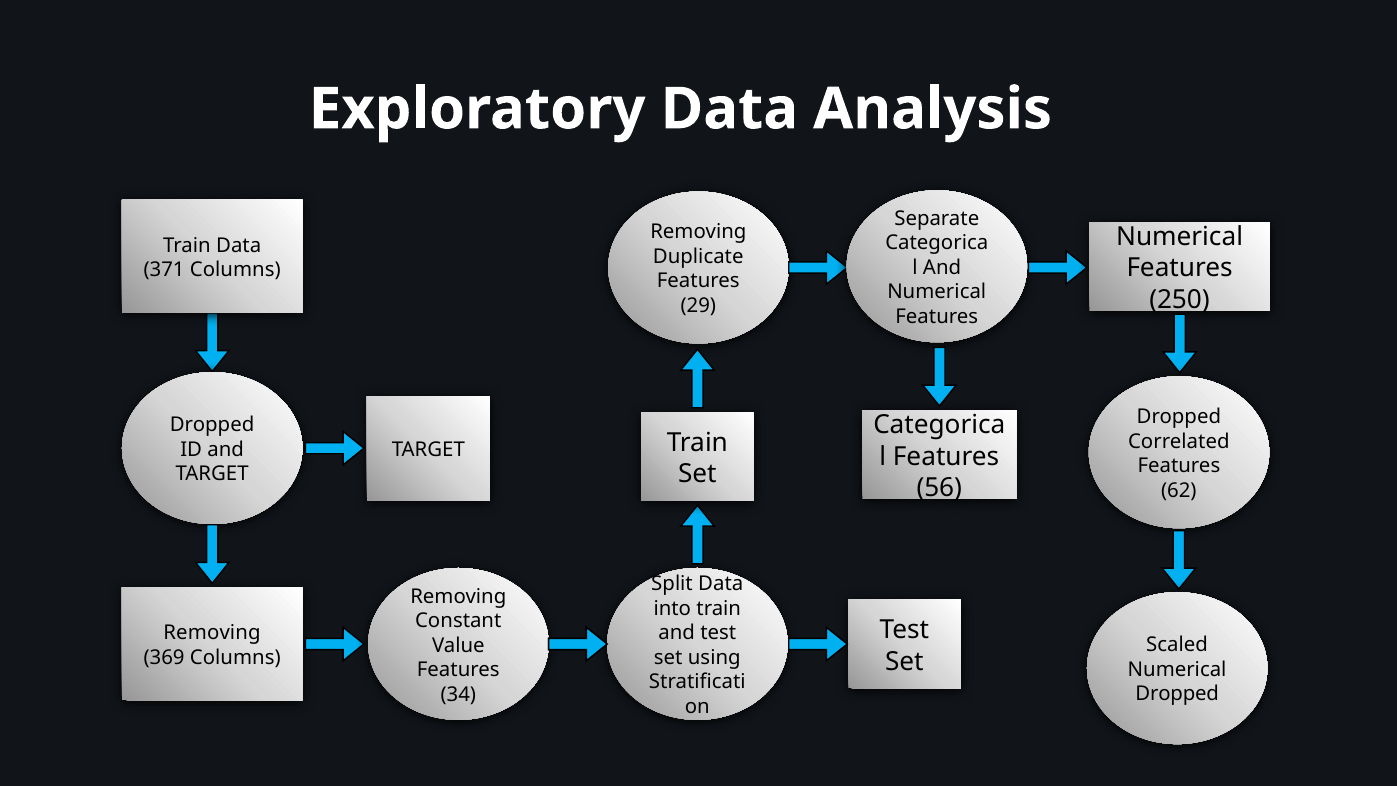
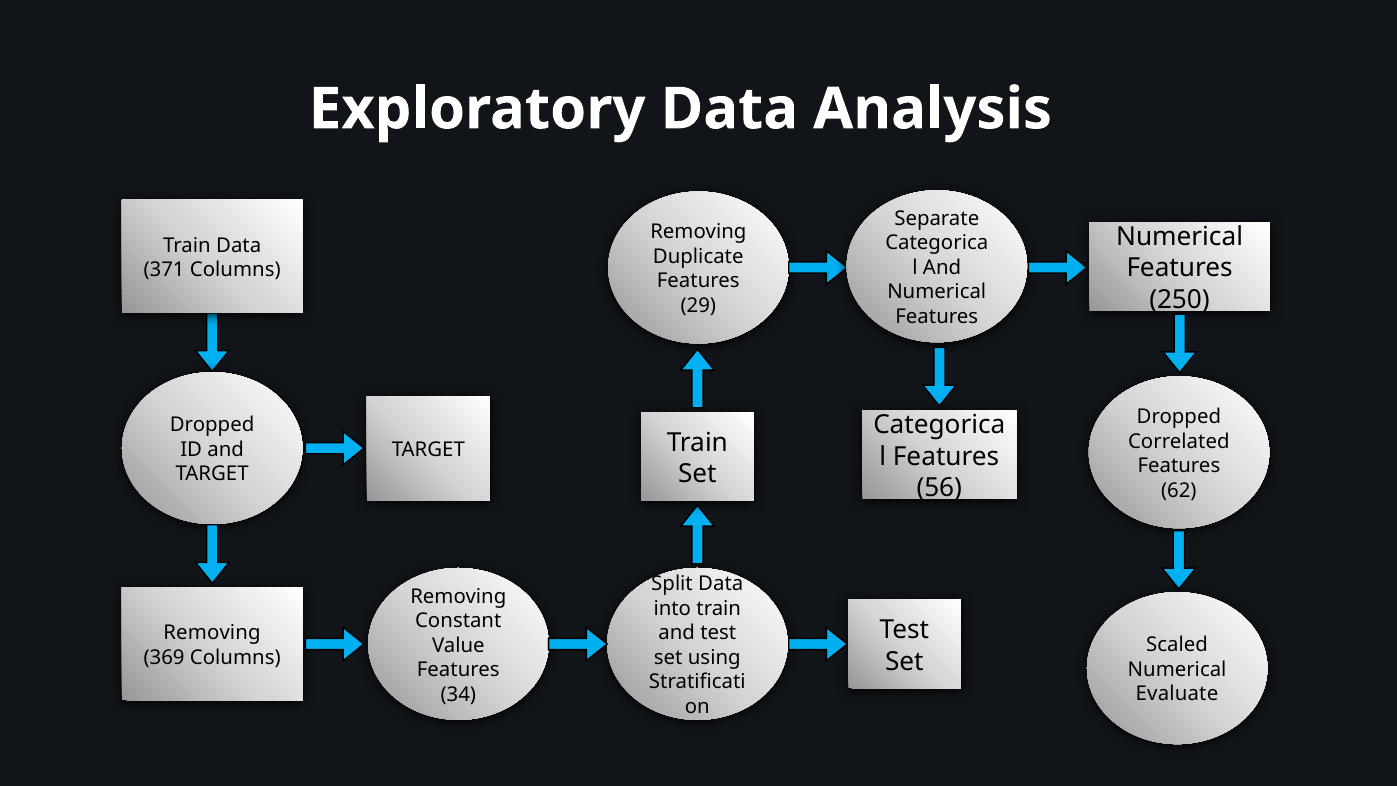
Dropped at (1177, 694): Dropped -> Evaluate
